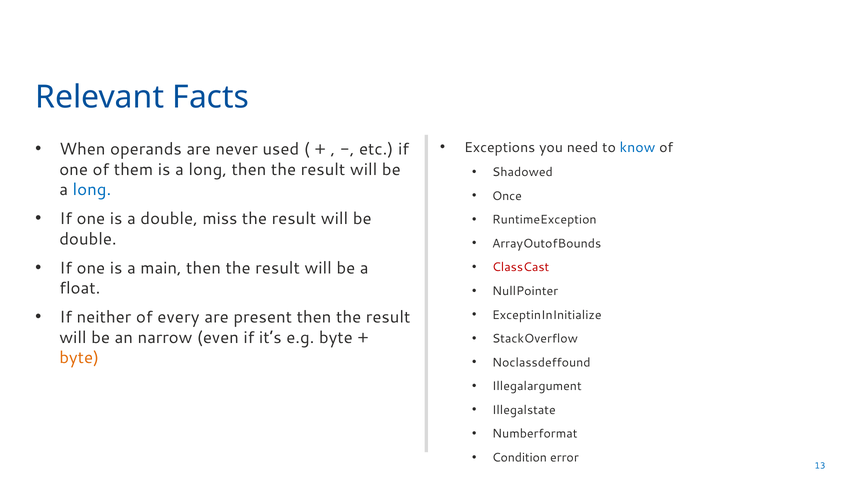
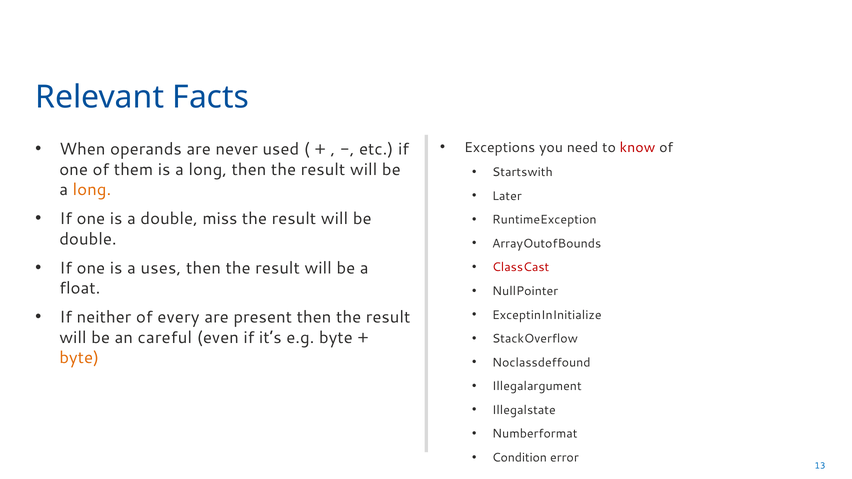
know colour: blue -> red
Shadowed: Shadowed -> Startswith
long at (92, 190) colour: blue -> orange
Once: Once -> Later
main: main -> uses
narrow: narrow -> careful
